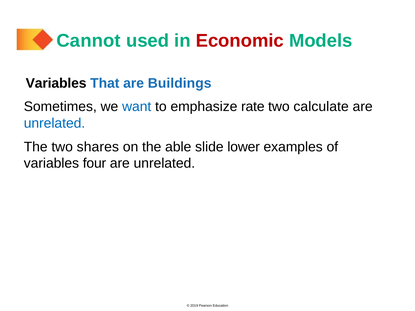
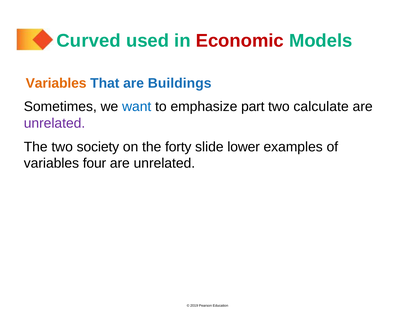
Cannot: Cannot -> Curved
Variables at (56, 83) colour: black -> orange
rate: rate -> part
unrelated at (54, 123) colour: blue -> purple
shares: shares -> society
able: able -> forty
